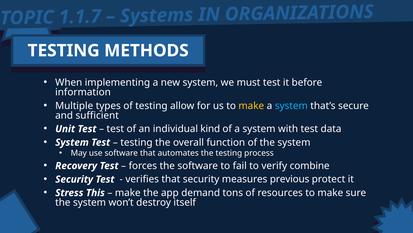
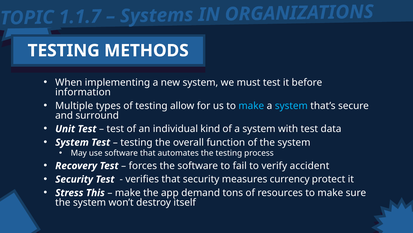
make at (251, 105) colour: yellow -> light blue
sufficient: sufficient -> surround
combine: combine -> accident
previous: previous -> currency
